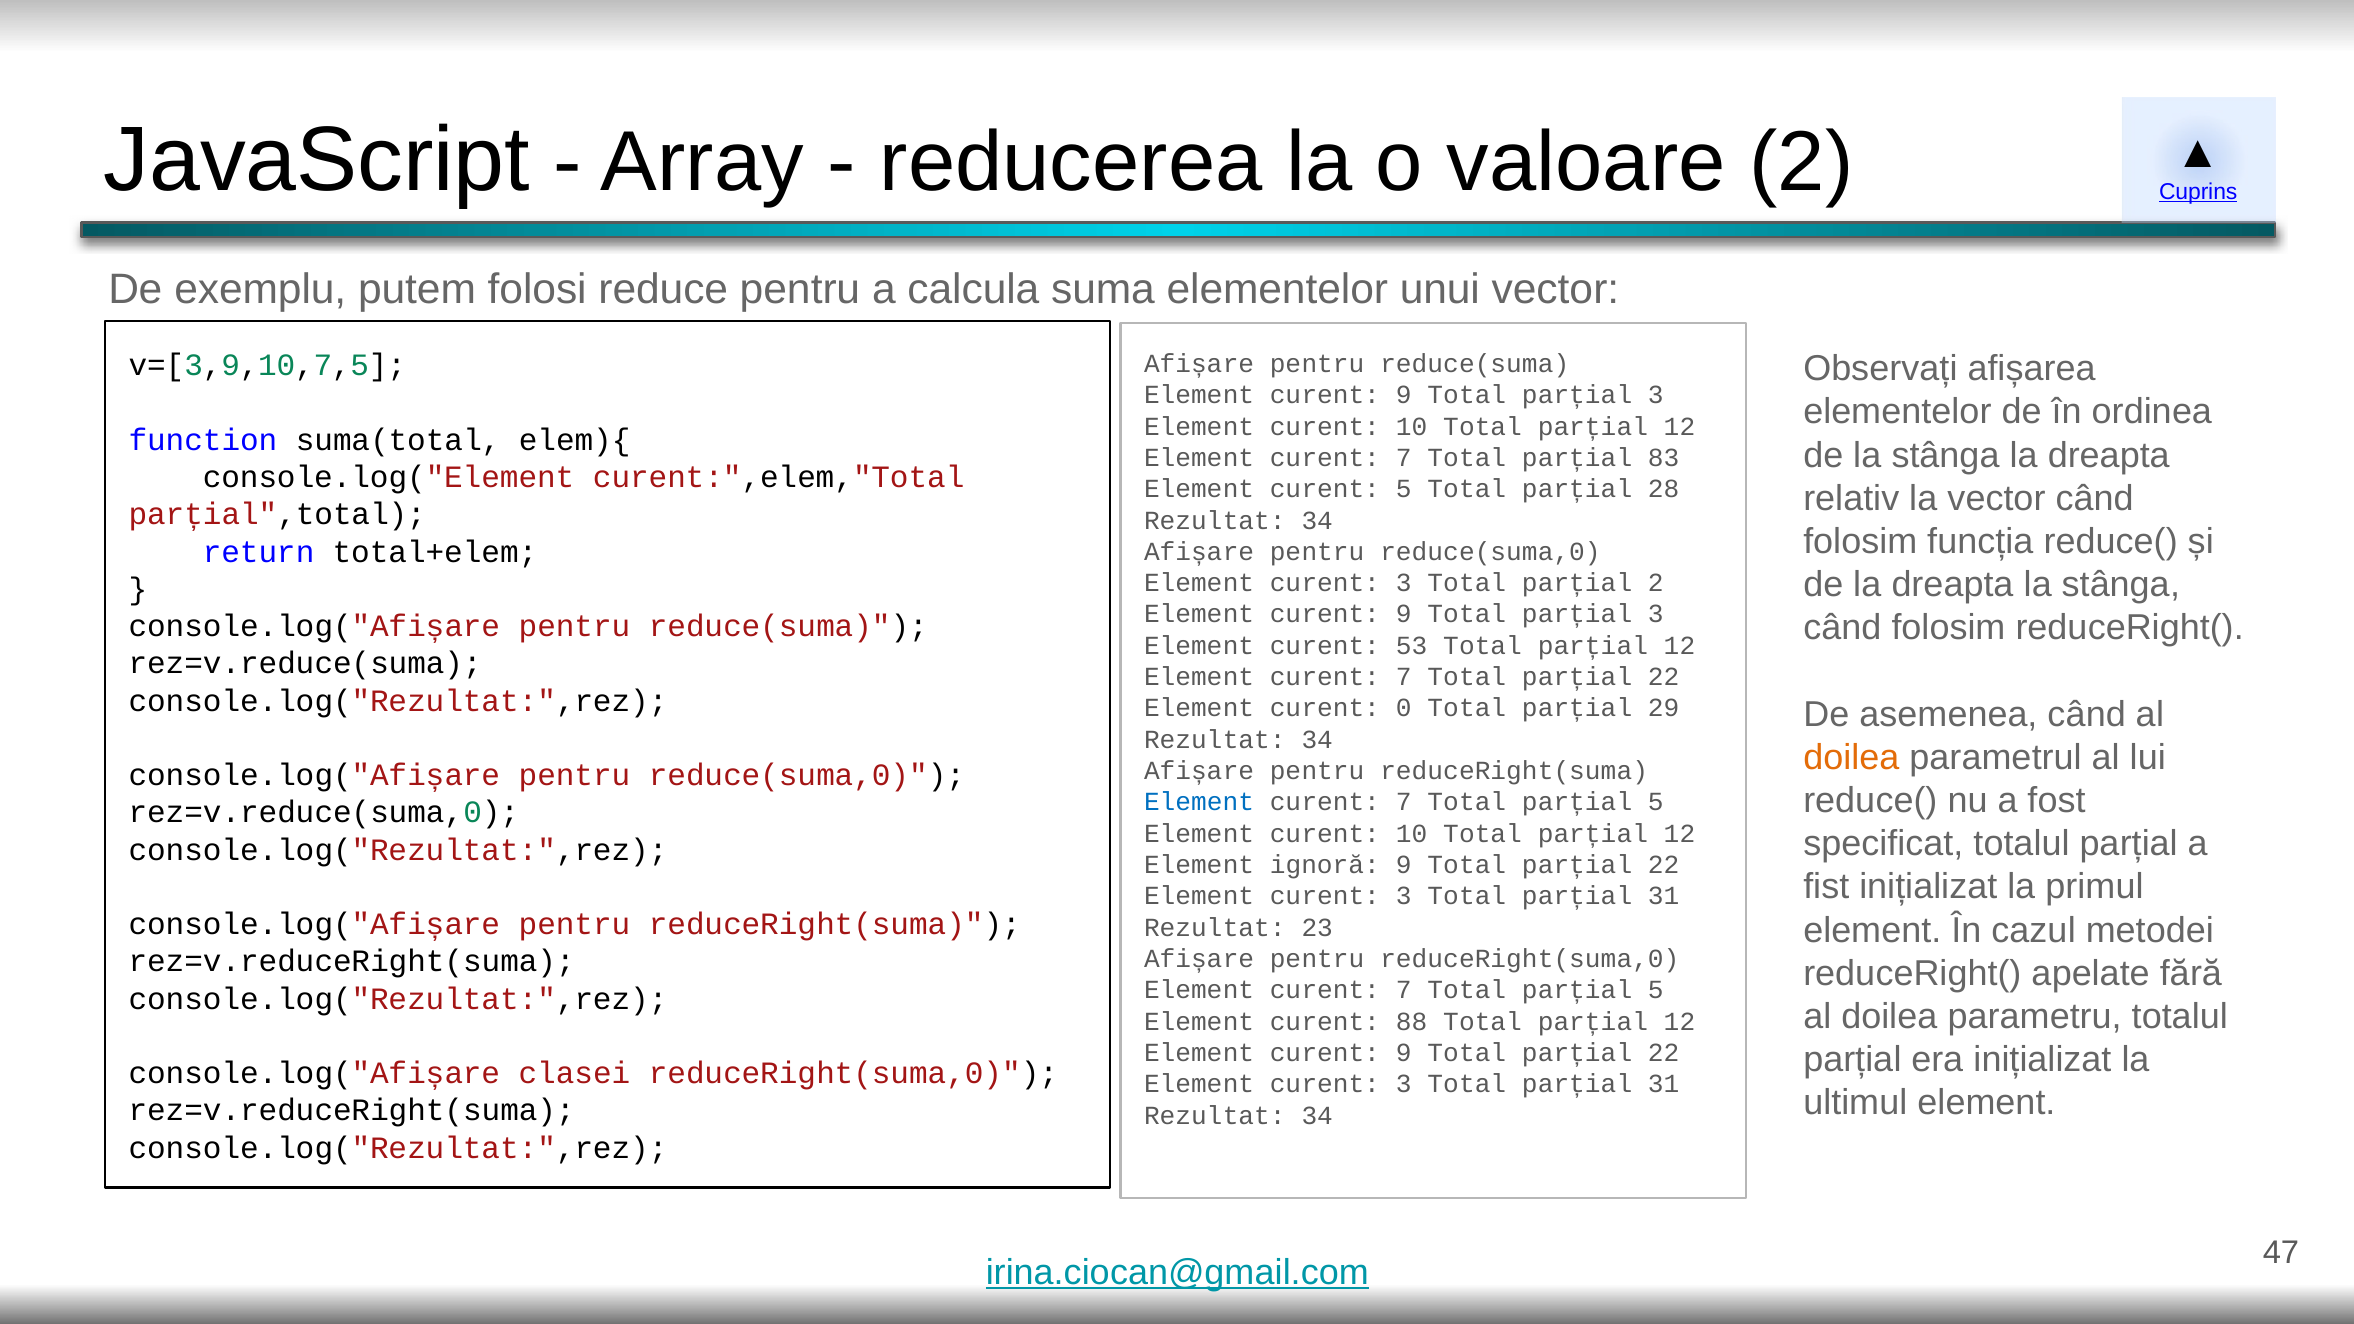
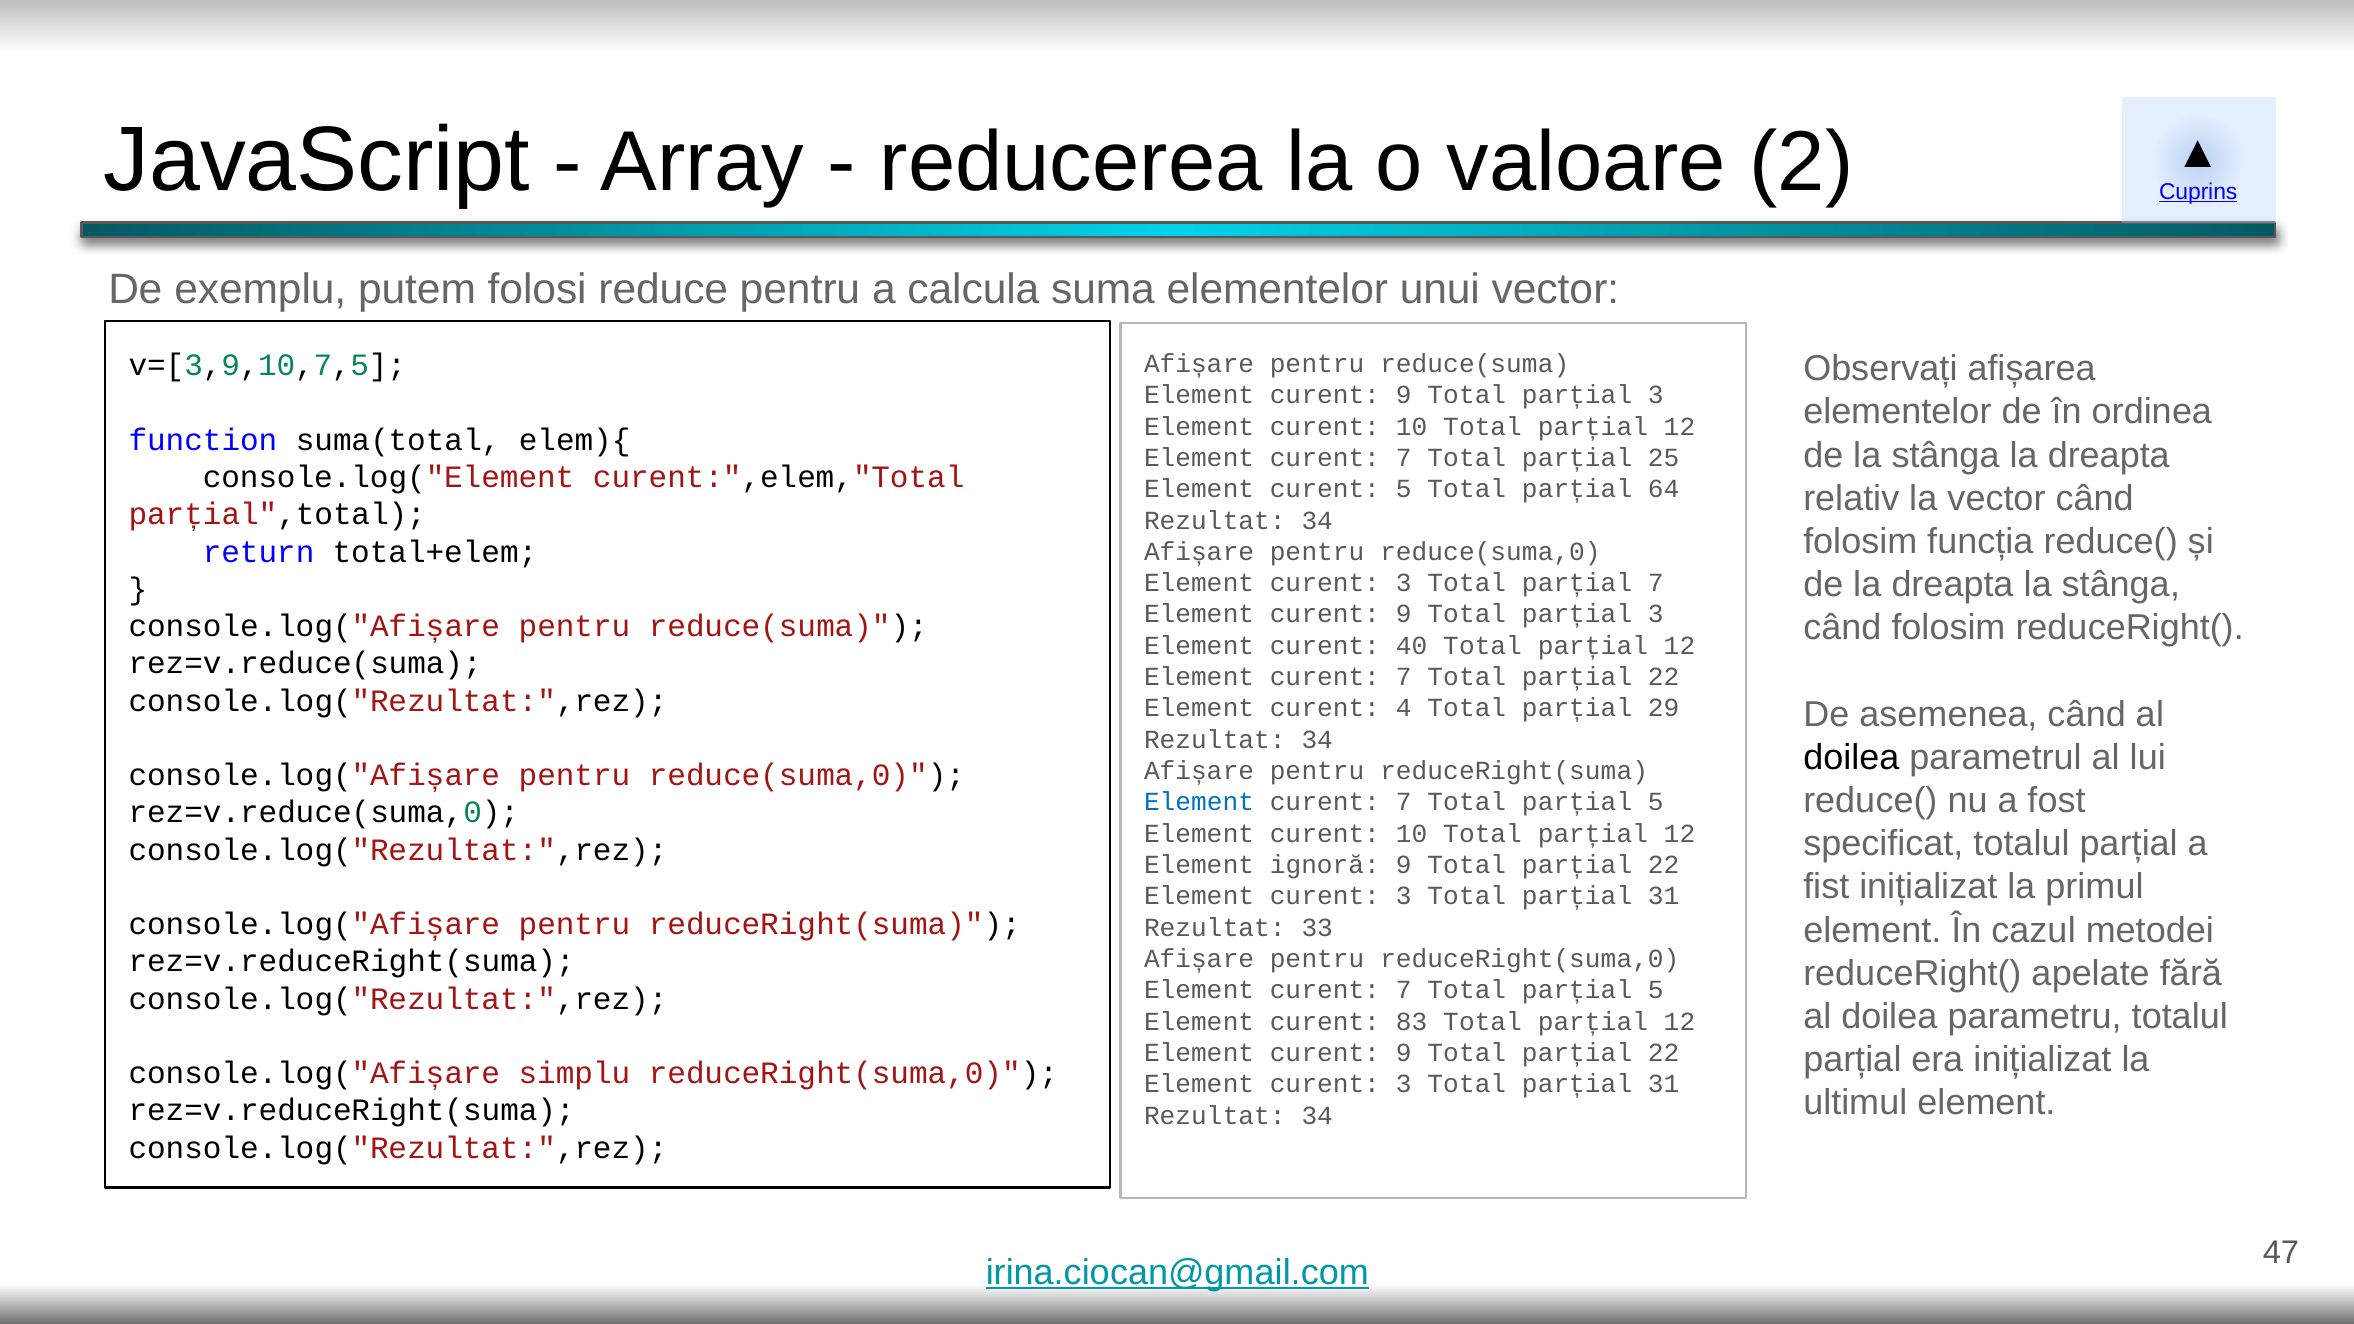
83: 83 -> 25
28: 28 -> 64
parțial 2: 2 -> 7
53: 53 -> 40
0: 0 -> 4
doilea at (1851, 758) colour: orange -> black
23: 23 -> 33
88: 88 -> 83
clasei: clasei -> simplu
